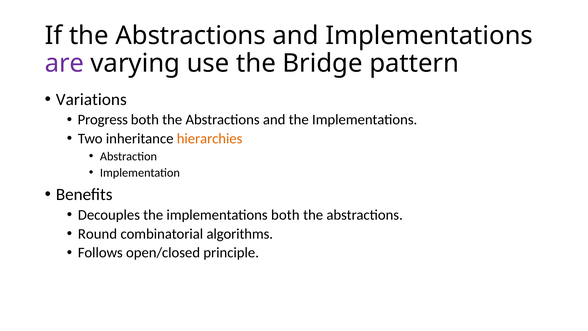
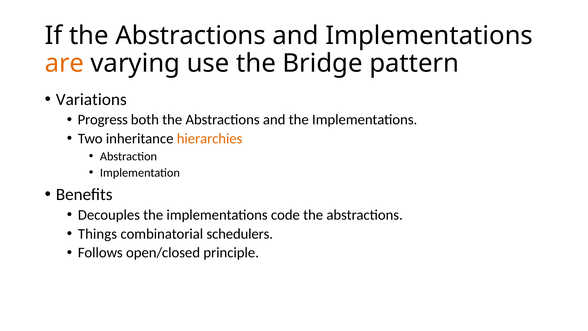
are colour: purple -> orange
implementations both: both -> code
Round: Round -> Things
algorithms: algorithms -> schedulers
